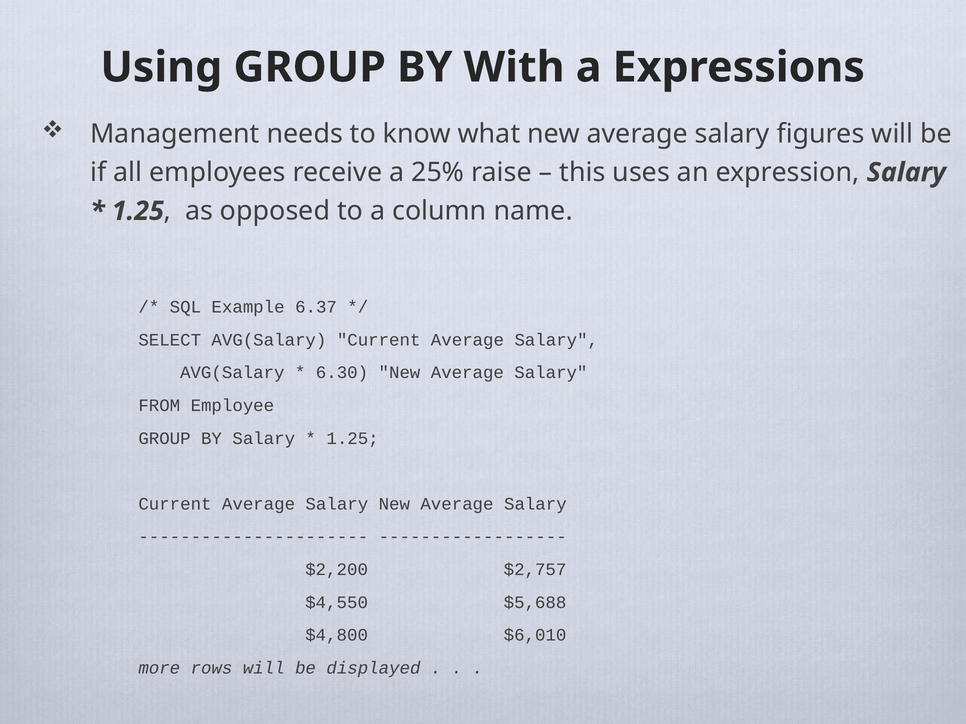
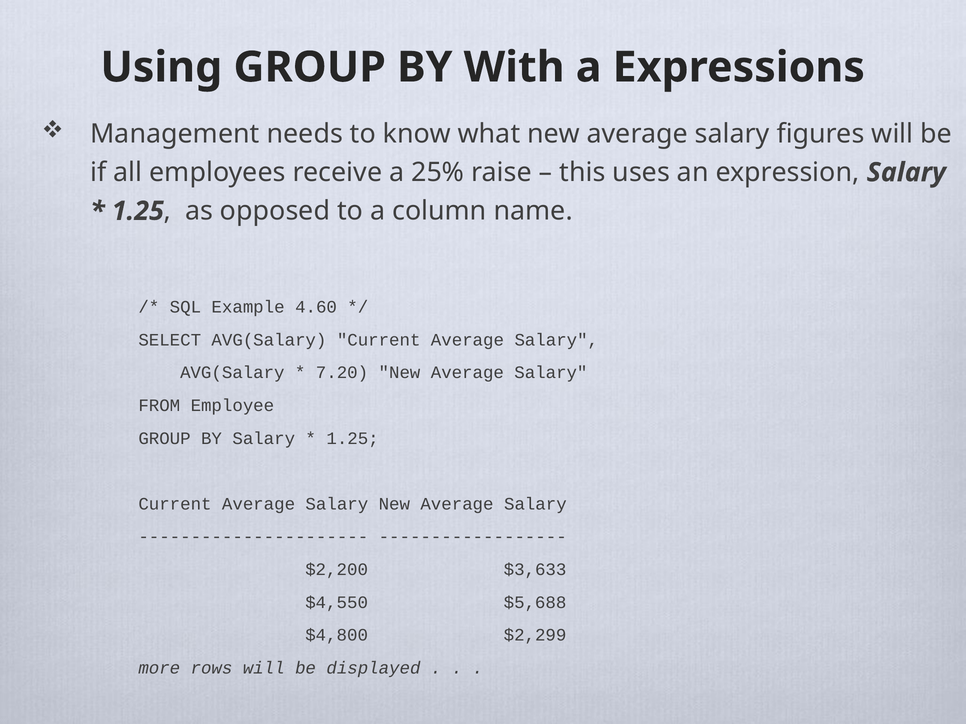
6.37: 6.37 -> 4.60
6.30: 6.30 -> 7.20
$2,757: $2,757 -> $3,633
$6,010: $6,010 -> $2,299
